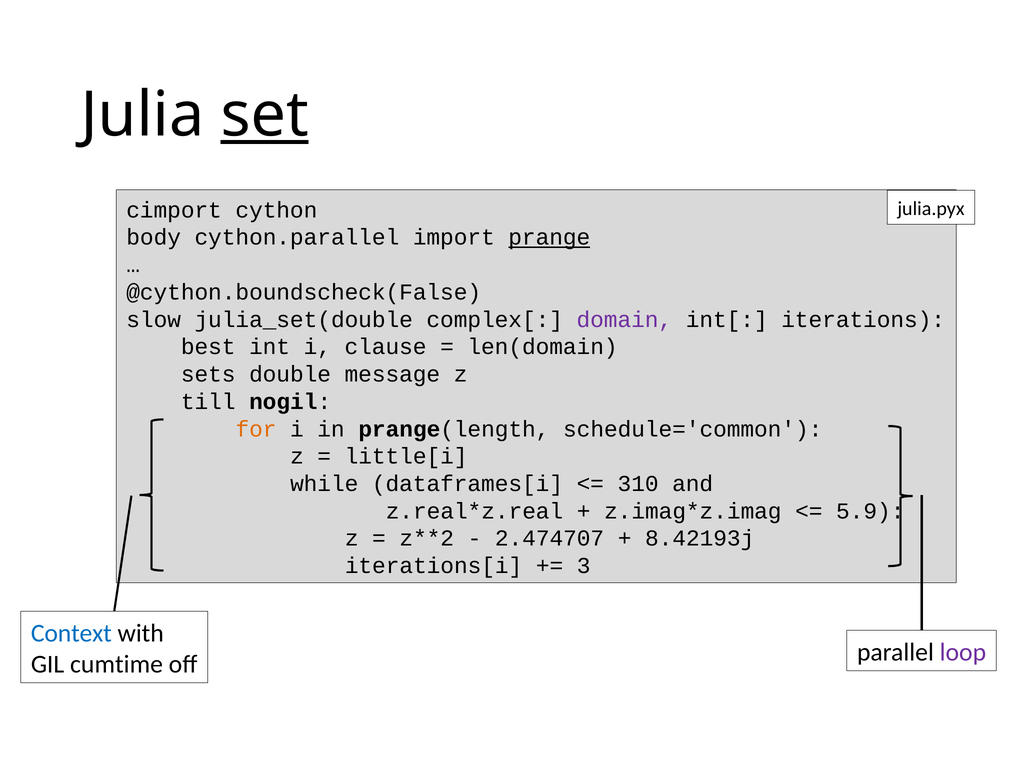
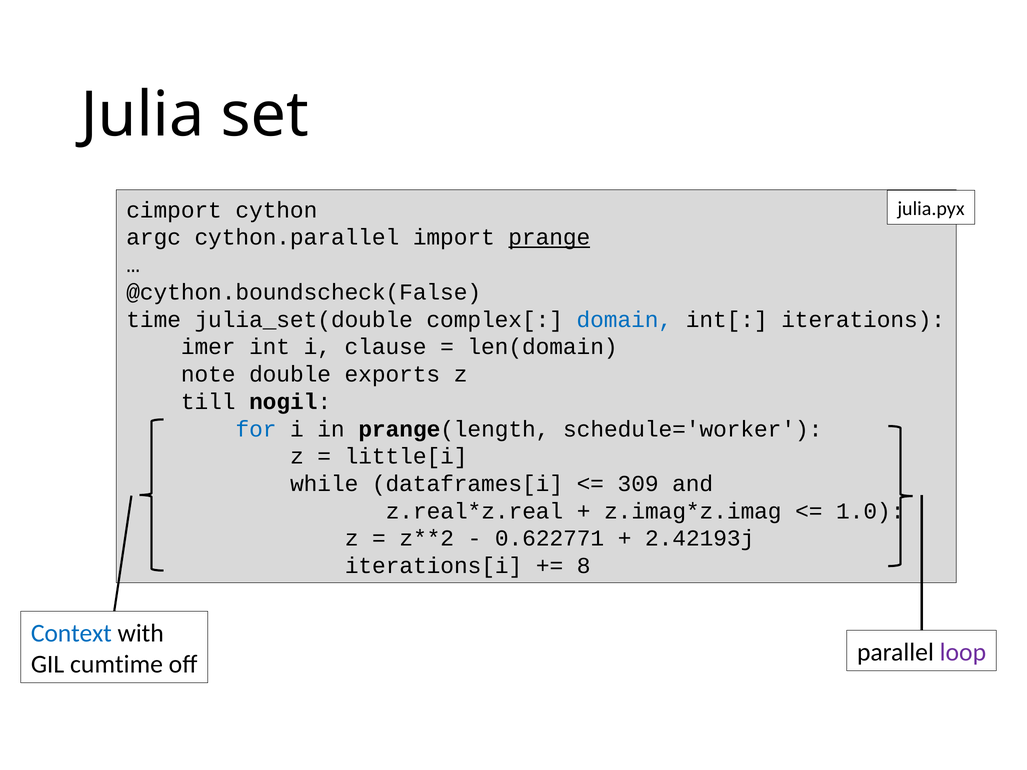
set underline: present -> none
body: body -> argc
slow: slow -> time
domain colour: purple -> blue
best: best -> imer
sets: sets -> note
message: message -> exports
for colour: orange -> blue
schedule='common: schedule='common -> schedule='worker
310: 310 -> 309
5.9: 5.9 -> 1.0
2.474707: 2.474707 -> 0.622771
8.42193j: 8.42193j -> 2.42193j
3: 3 -> 8
